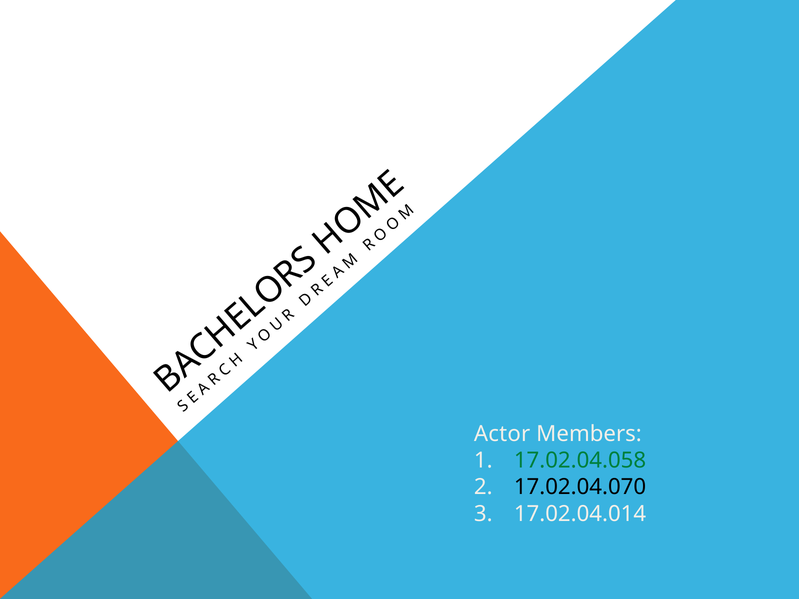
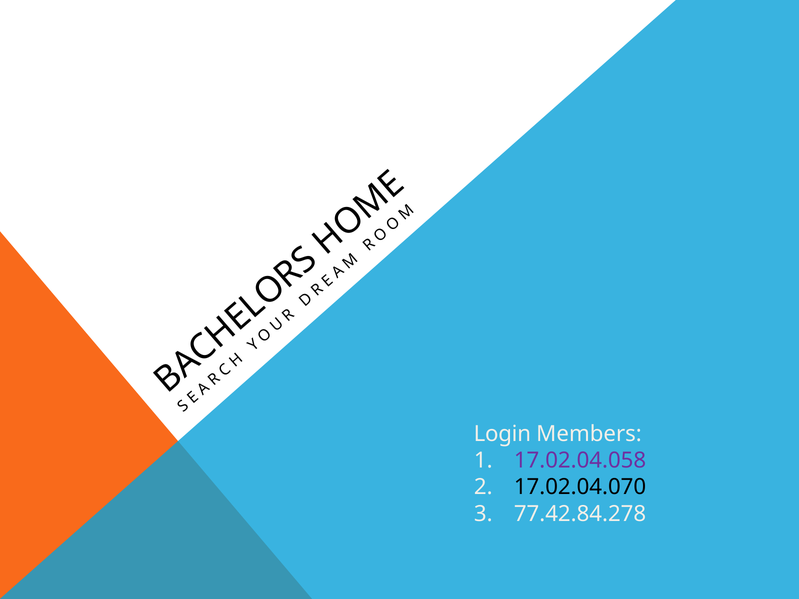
Actor: Actor -> Login
17.02.04.058 colour: green -> purple
17.02.04.014: 17.02.04.014 -> 77.42.84.278
